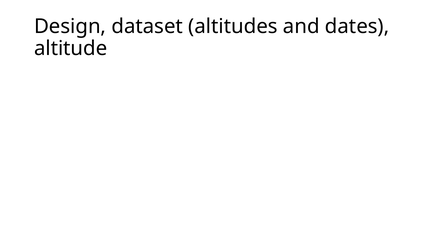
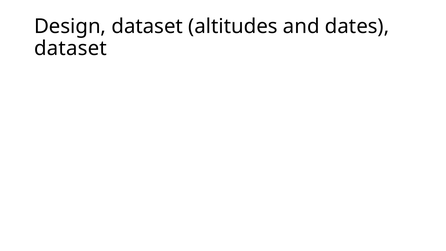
altitude at (71, 48): altitude -> dataset
